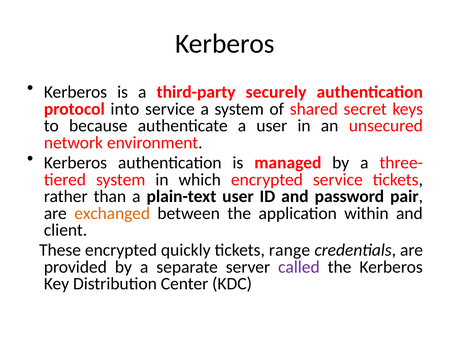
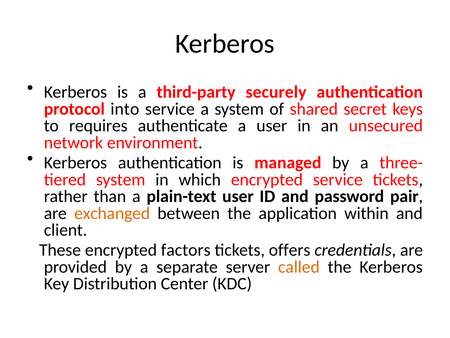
because: because -> requires
quickly: quickly -> factors
range: range -> offers
called colour: purple -> orange
